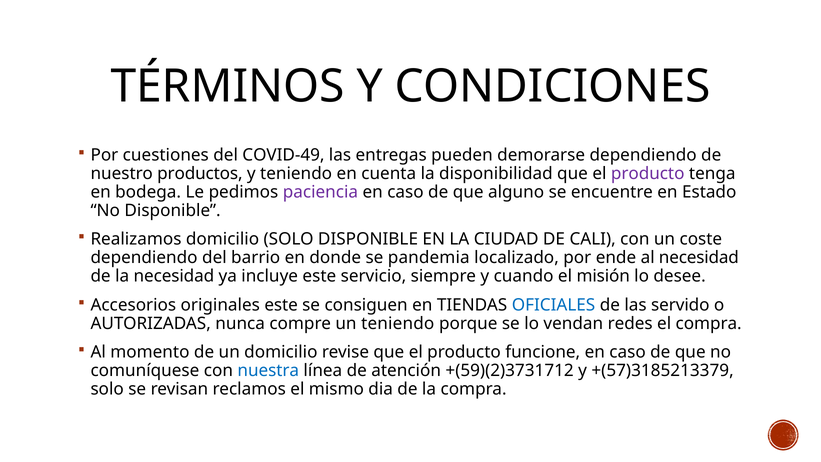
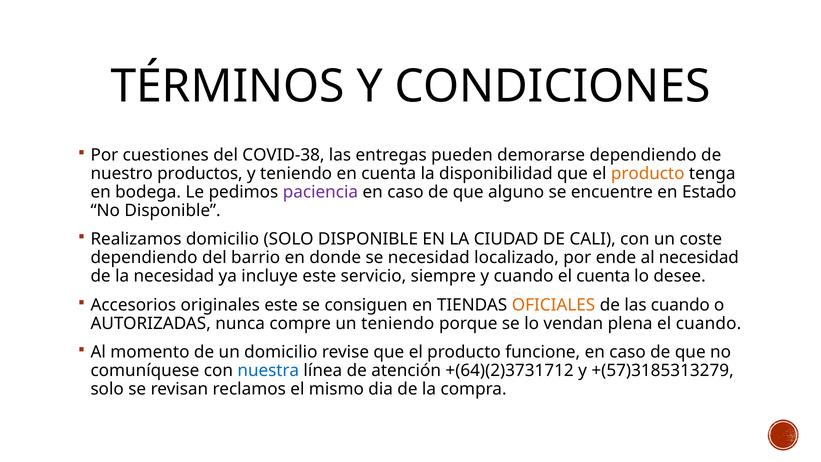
COVID-49: COVID-49 -> COVID-38
producto at (648, 174) colour: purple -> orange
se pandemia: pandemia -> necesidad
el misión: misión -> cuenta
OFICIALES colour: blue -> orange
las servido: servido -> cuando
redes: redes -> plena
el compra: compra -> cuando
+(59)(2)3731712: +(59)(2)3731712 -> +(64)(2)3731712
+(57)3185213379: +(57)3185213379 -> +(57)3185313279
